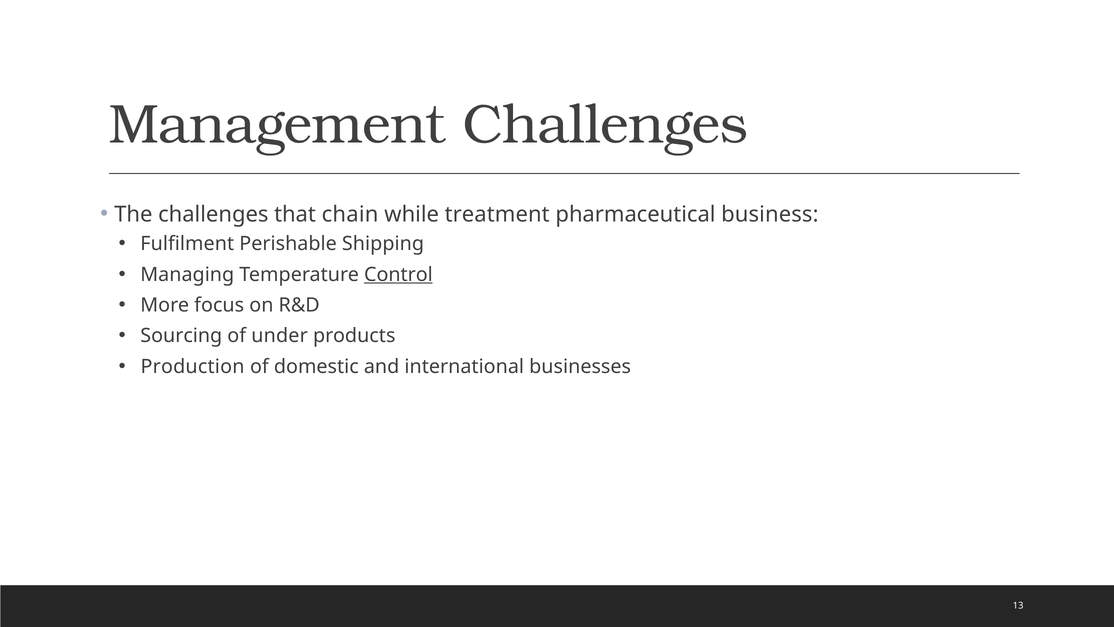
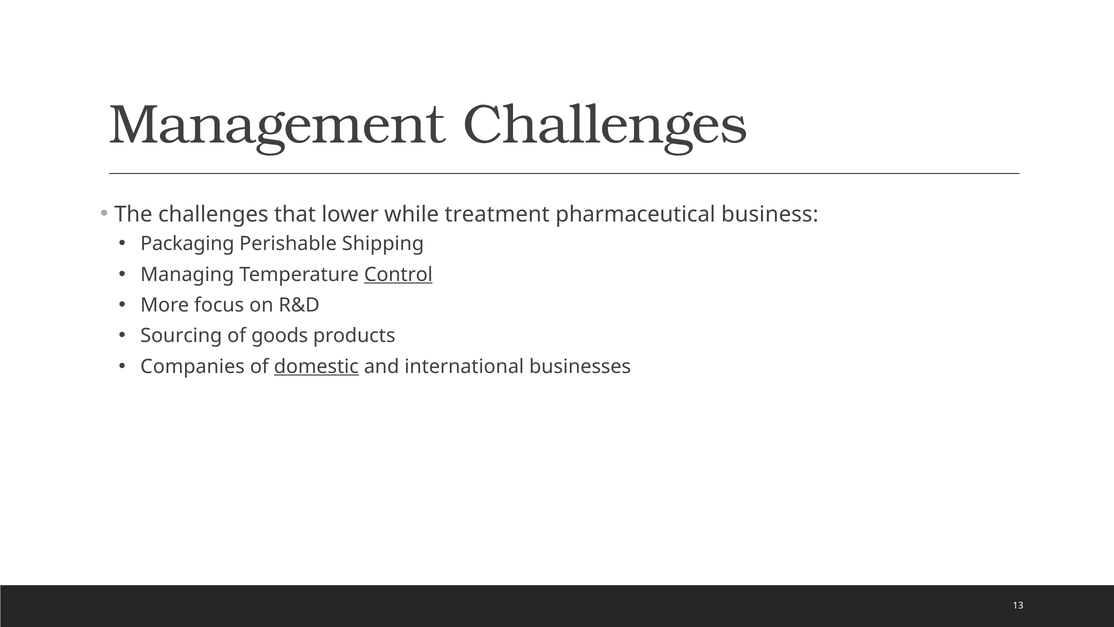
chain: chain -> lower
Fulfilment: Fulfilment -> Packaging
under: under -> goods
Production: Production -> Companies
domestic underline: none -> present
